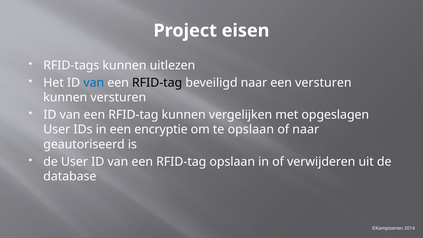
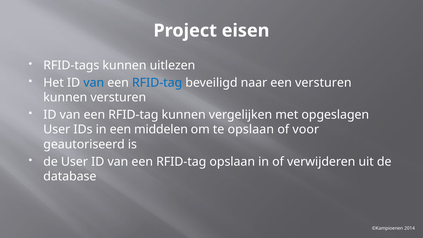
RFID-tag at (157, 83) colour: black -> blue
encryptie: encryptie -> middelen
of naar: naar -> voor
